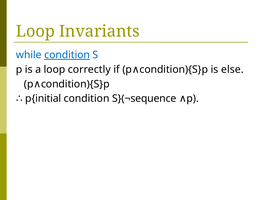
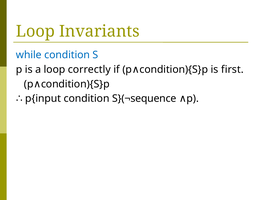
condition at (67, 55) underline: present -> none
else: else -> first
p{initial: p{initial -> p{input
